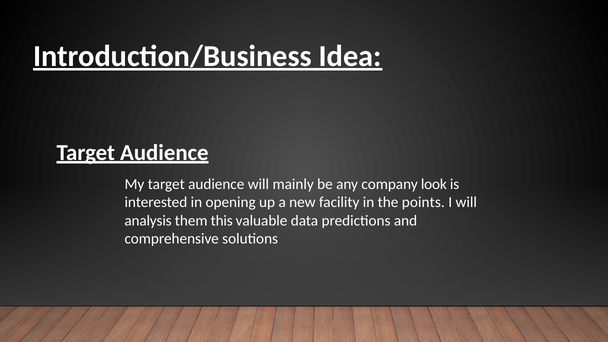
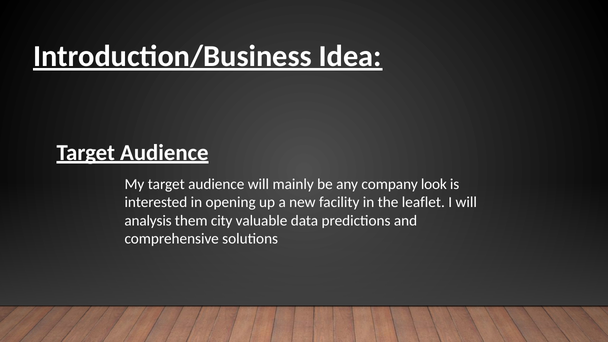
points: points -> leaflet
this: this -> city
